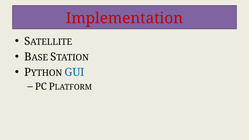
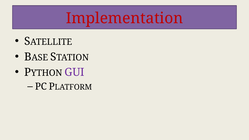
GUI colour: blue -> purple
